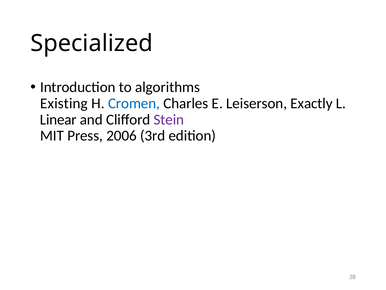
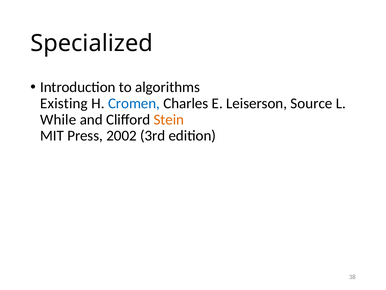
Exactly: Exactly -> Source
Linear: Linear -> While
Stein colour: purple -> orange
2006: 2006 -> 2002
